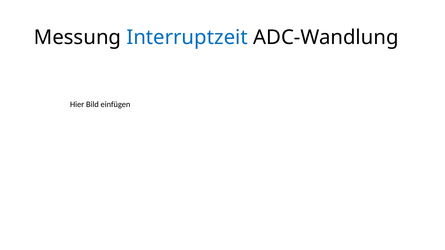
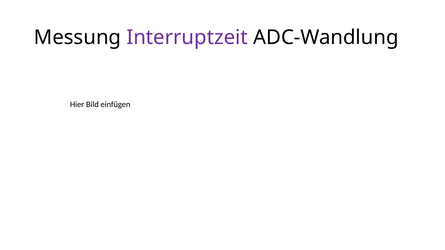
Interruptzeit colour: blue -> purple
